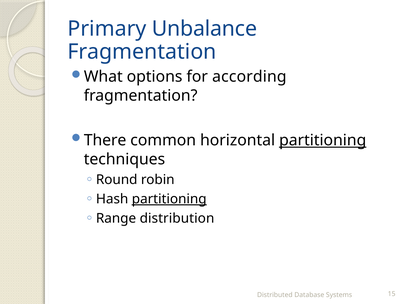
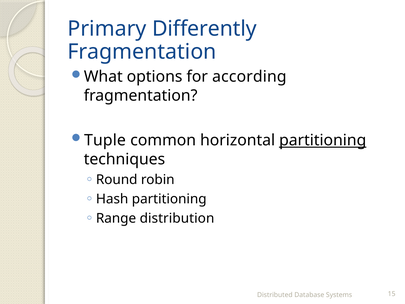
Unbalance: Unbalance -> Differently
There: There -> Tuple
partitioning at (169, 199) underline: present -> none
